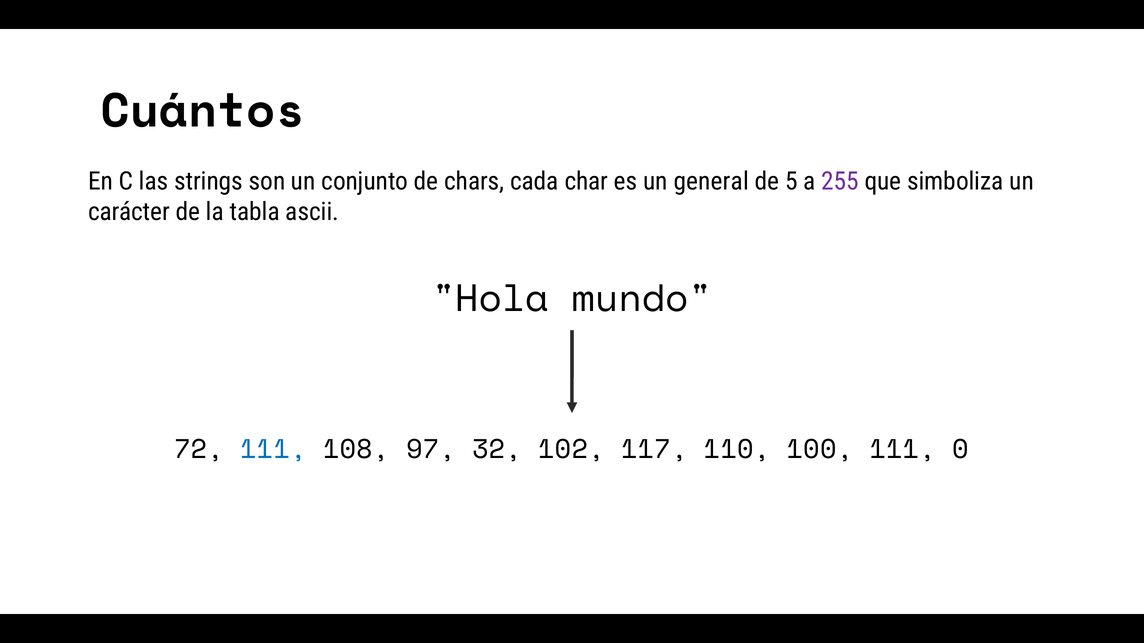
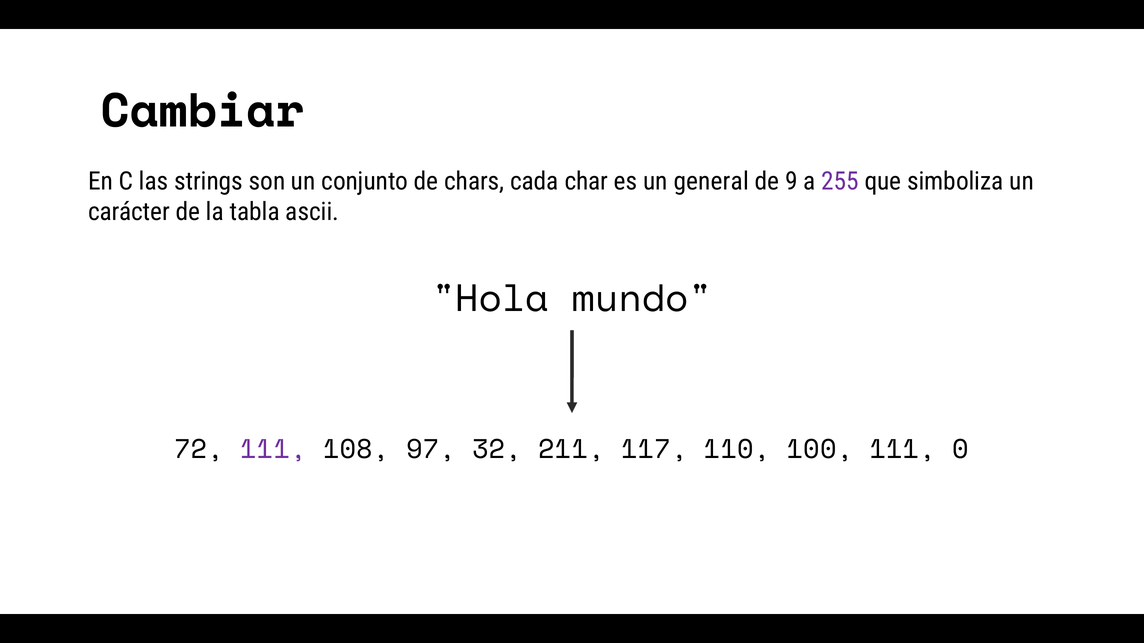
Cuántos: Cuántos -> Cambiar
5: 5 -> 9
111 at (274, 450) colour: blue -> purple
102: 102 -> 211
